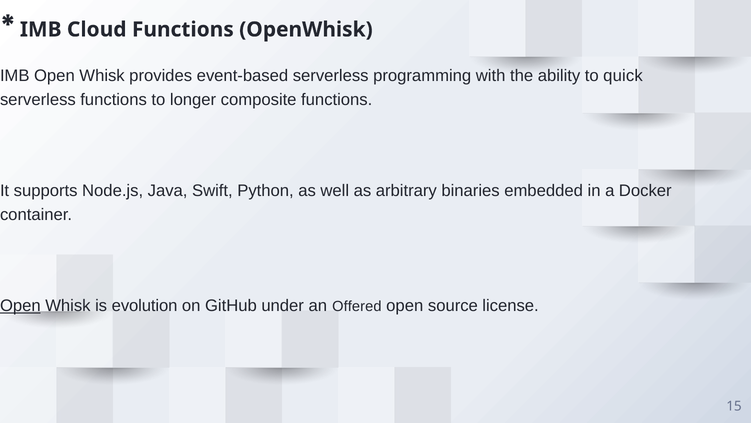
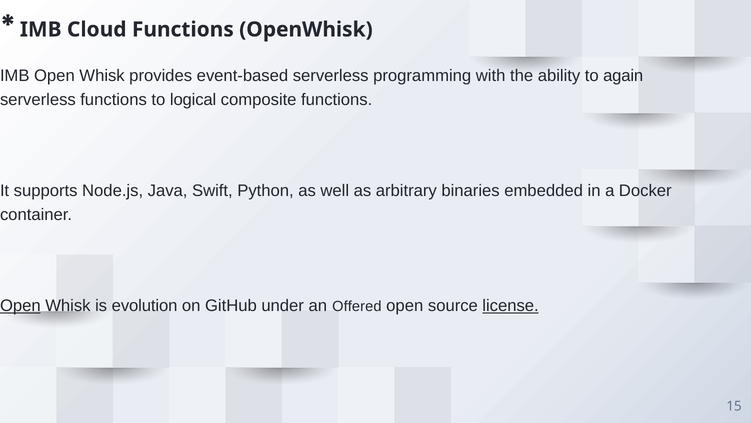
quick: quick -> again
longer: longer -> logical
license underline: none -> present
